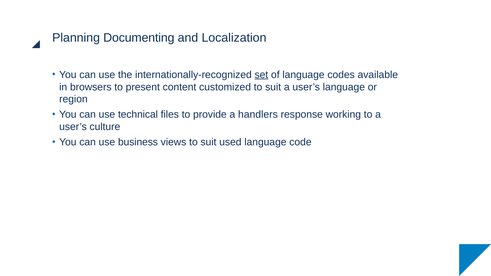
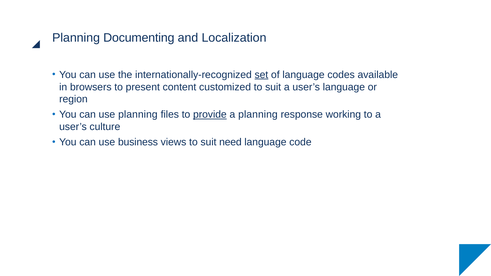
use technical: technical -> planning
provide underline: none -> present
a handlers: handlers -> planning
used: used -> need
